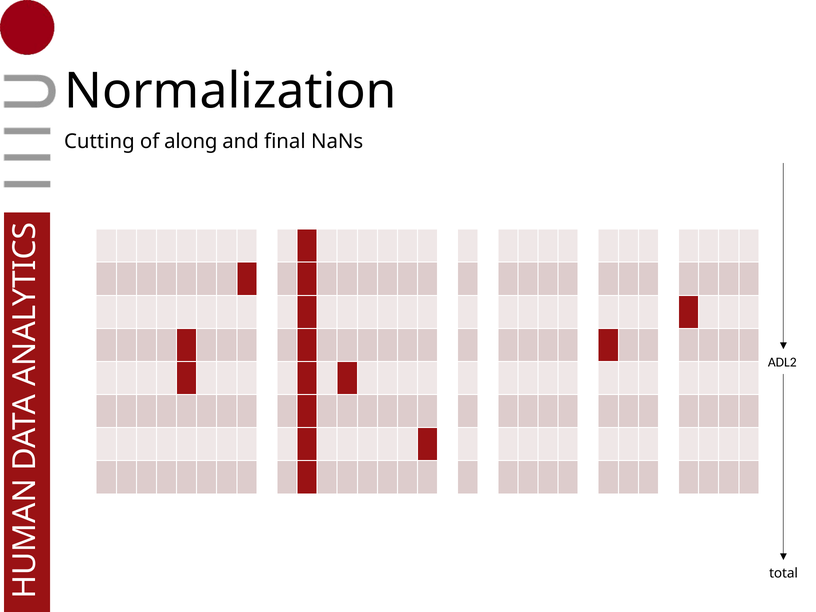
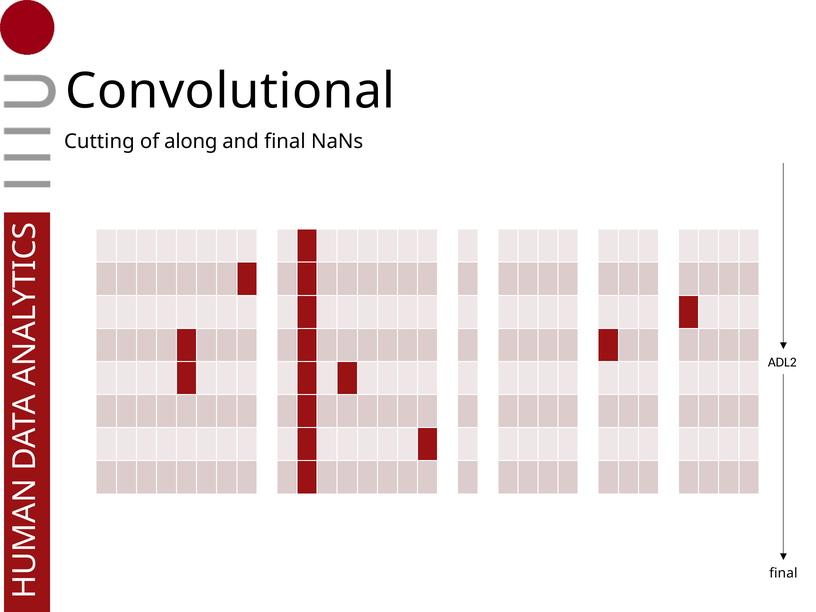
Normalization: Normalization -> Convolutional
total at (784, 573): total -> final
